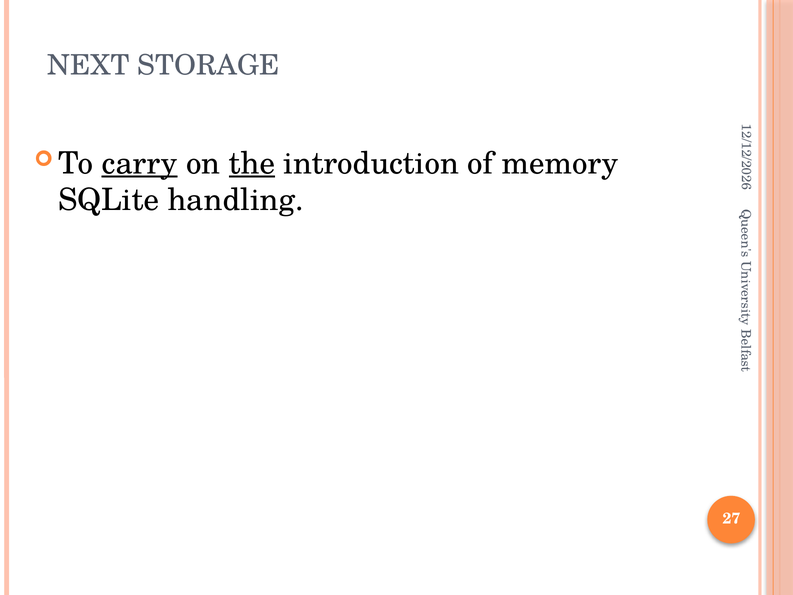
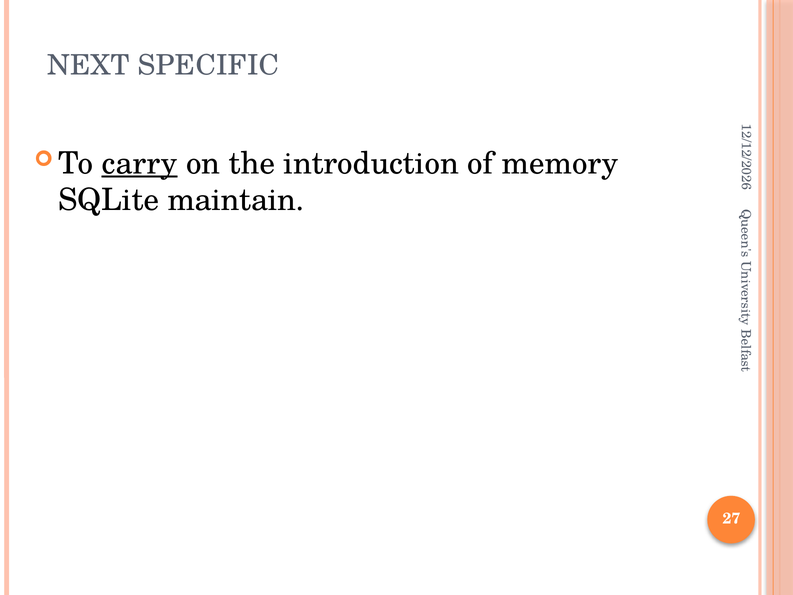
STORAGE: STORAGE -> SPECIFIC
the underline: present -> none
handling: handling -> maintain
